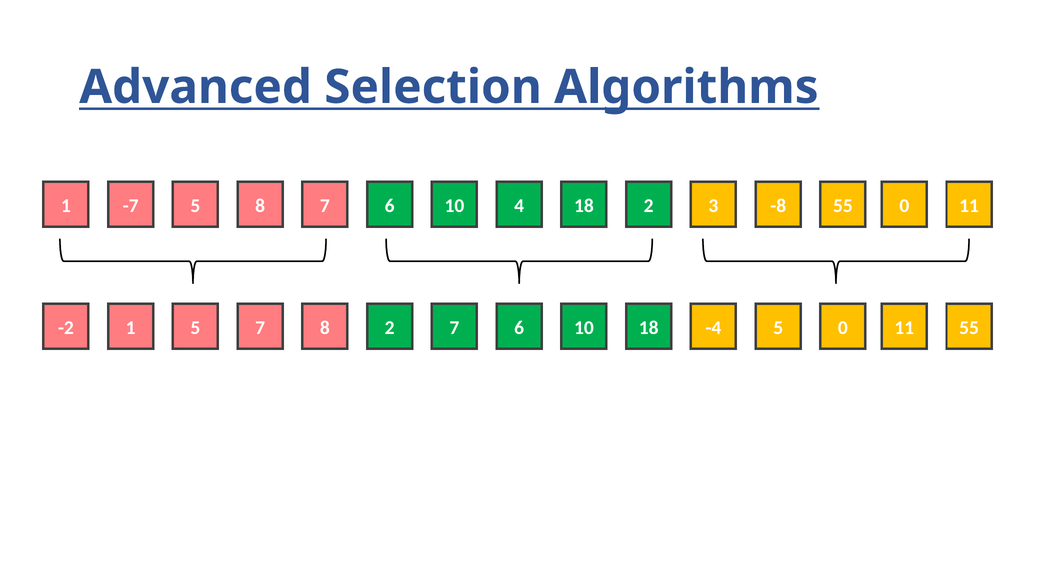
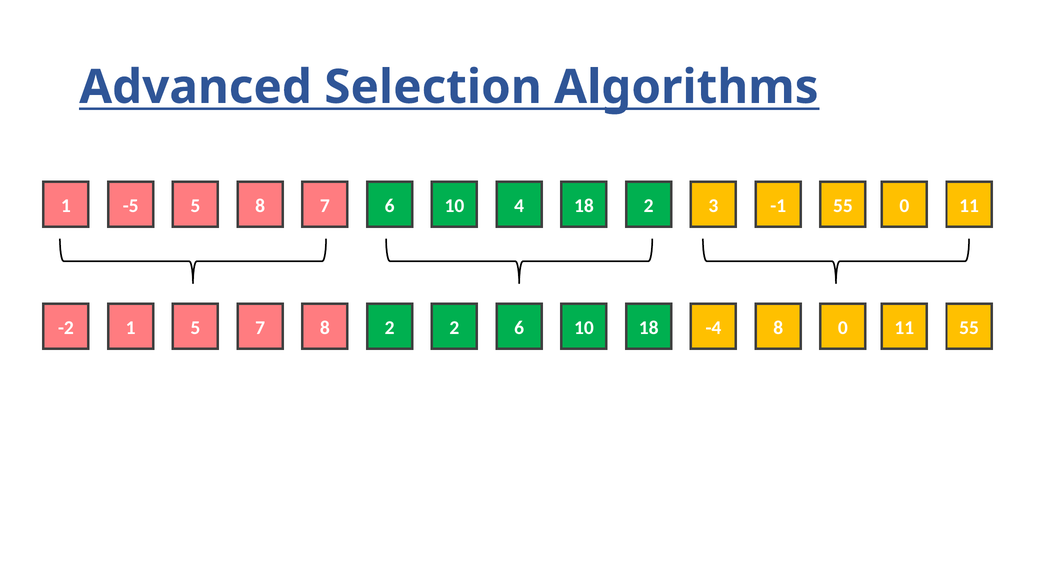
-7: -7 -> -5
-8: -8 -> -1
2 7: 7 -> 2
-4 5: 5 -> 8
